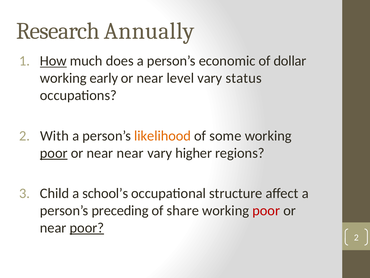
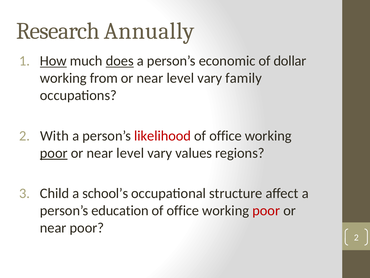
does underline: none -> present
early: early -> from
status: status -> family
likelihood colour: orange -> red
some at (225, 136): some -> office
near at (130, 153): near -> level
higher: higher -> values
preceding: preceding -> education
share at (183, 210): share -> office
poor at (87, 227) underline: present -> none
